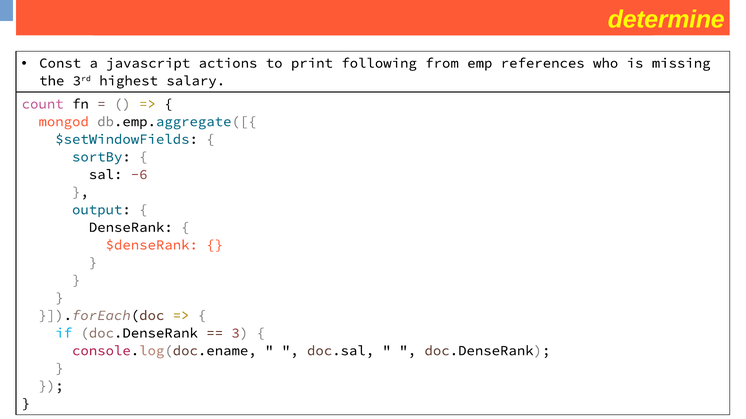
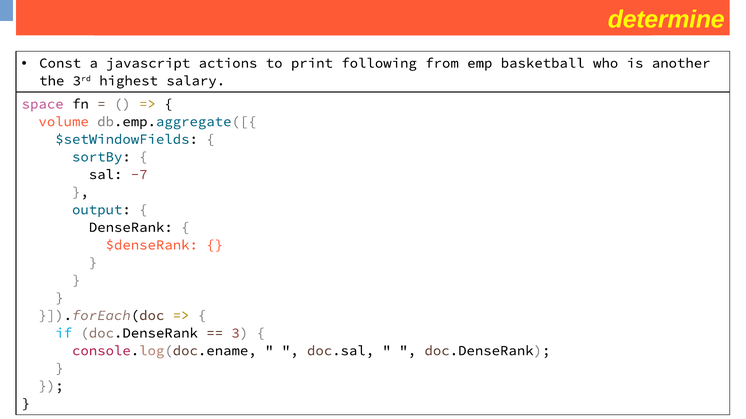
references: references -> basketball
missing: missing -> another
count: count -> space
mongod: mongod -> volume
-6: -6 -> -7
